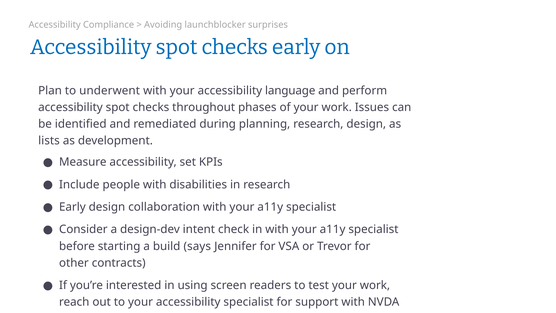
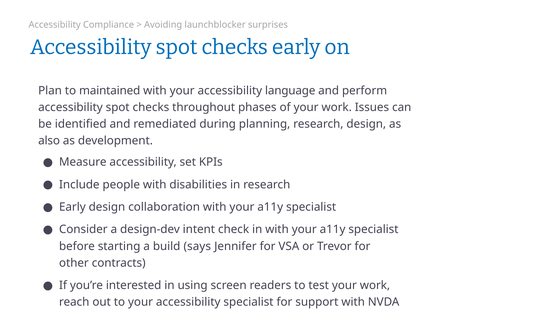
underwent: underwent -> maintained
lists: lists -> also
